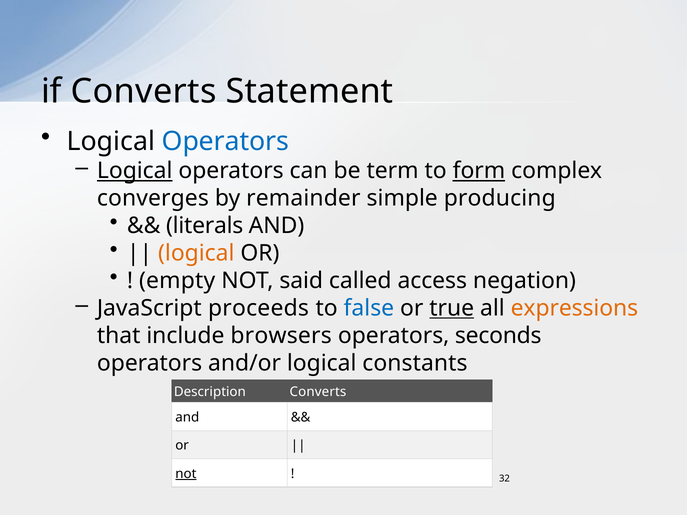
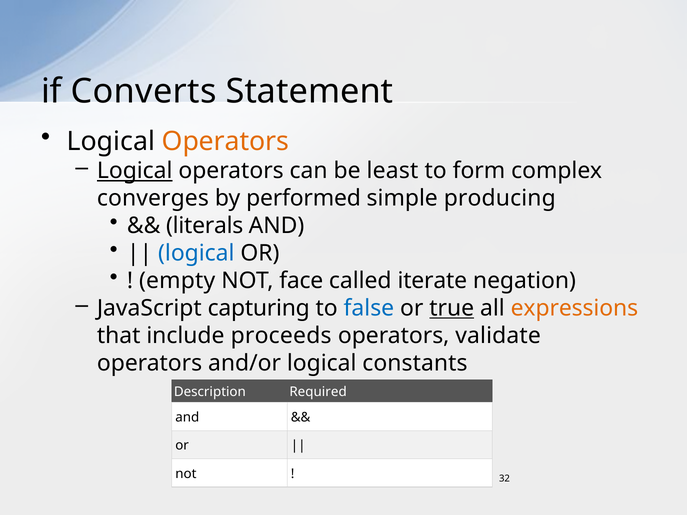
Operators at (225, 141) colour: blue -> orange
term: term -> least
form underline: present -> none
remainder: remainder -> performed
logical at (196, 253) colour: orange -> blue
said: said -> face
access: access -> iterate
proceeds: proceeds -> capturing
browsers: browsers -> proceeds
seconds: seconds -> validate
Description Converts: Converts -> Required
not at (186, 474) underline: present -> none
